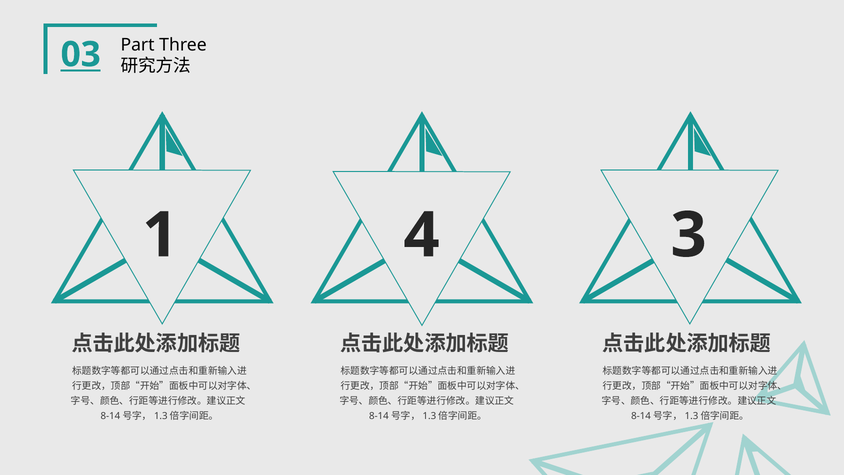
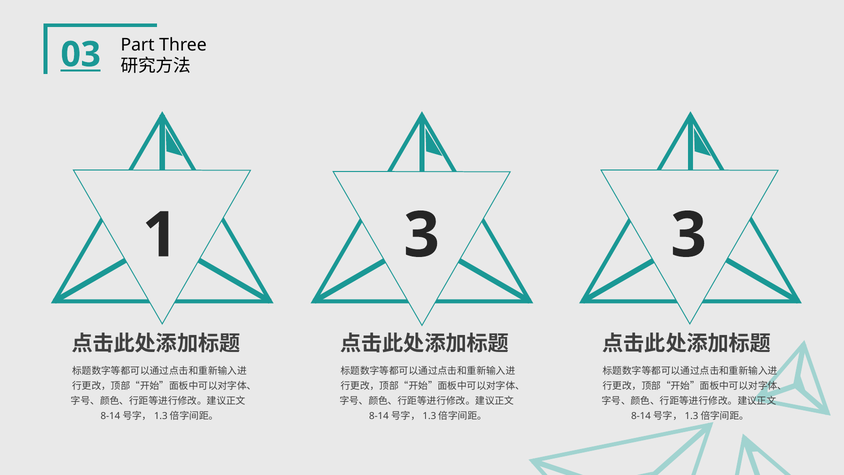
1 4: 4 -> 3
